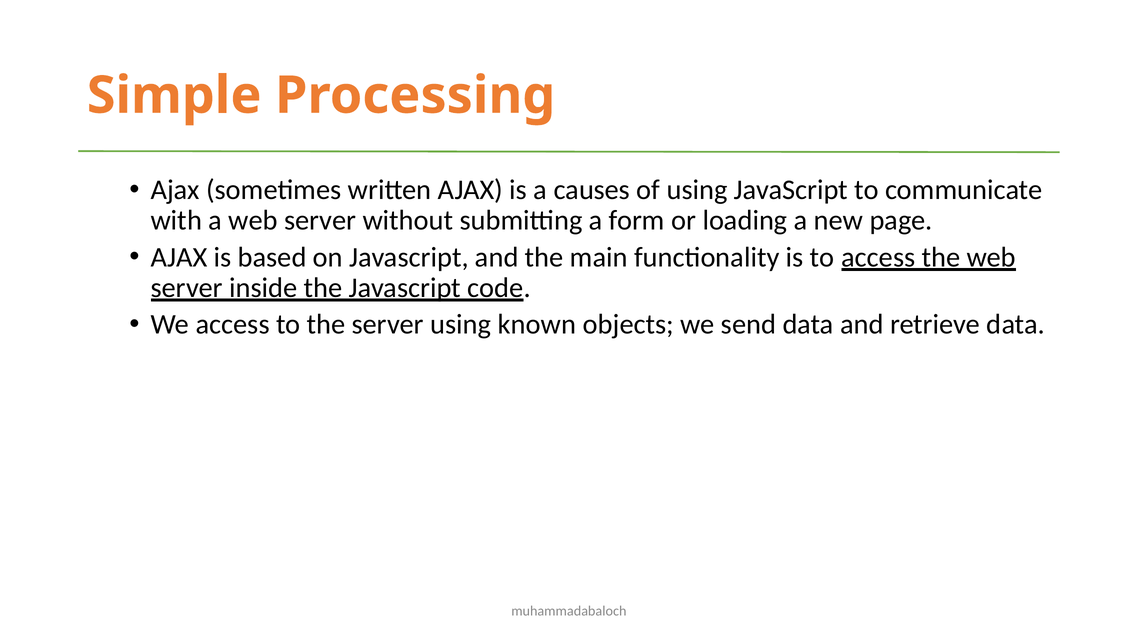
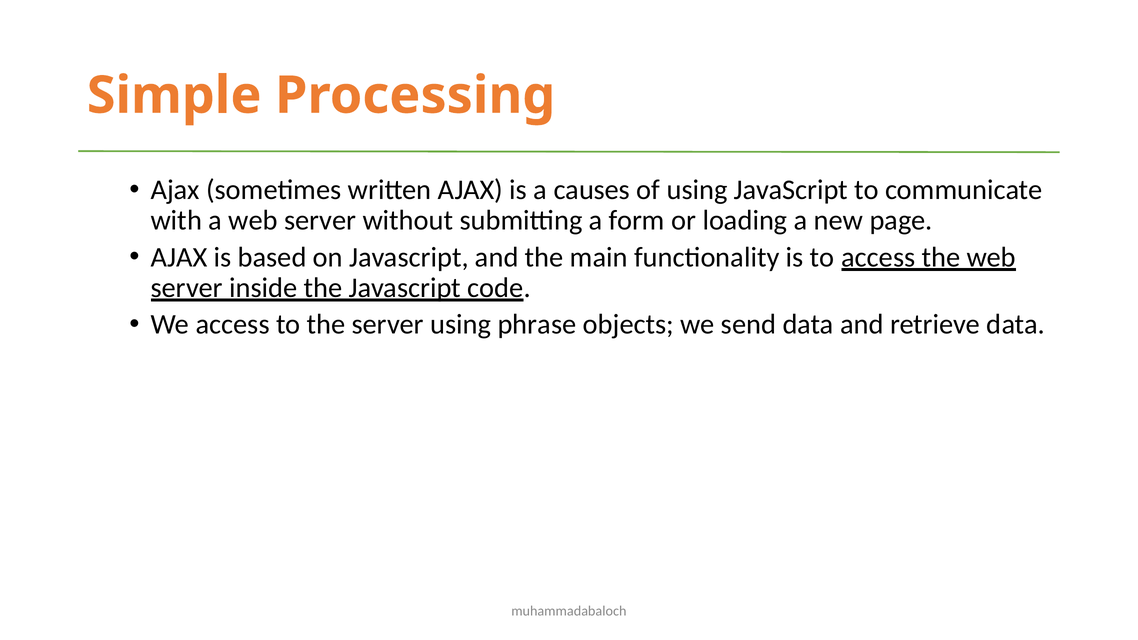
known: known -> phrase
